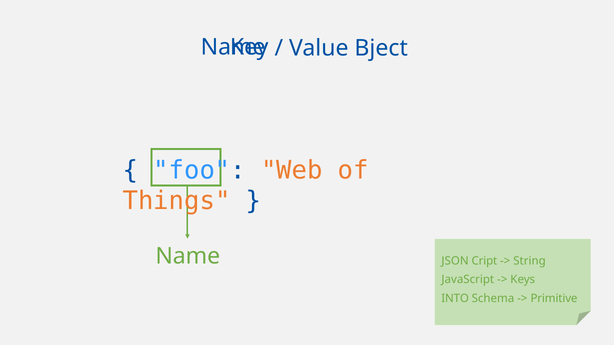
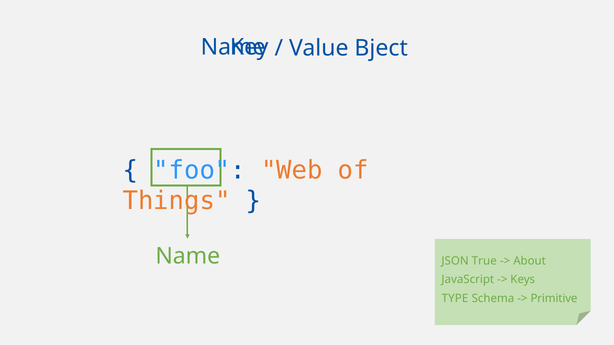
Cript: Cript -> True
String: String -> About
INTO: INTO -> TYPE
